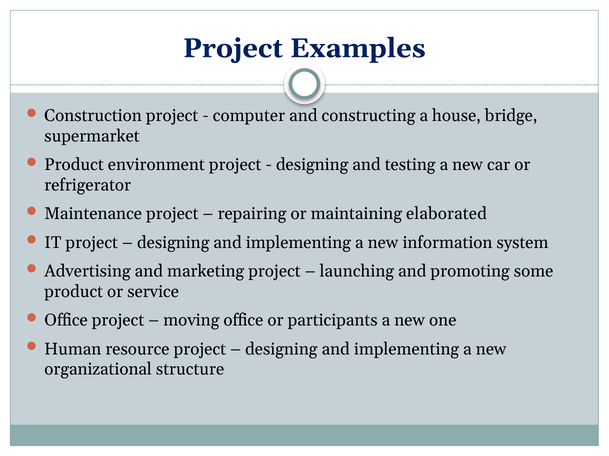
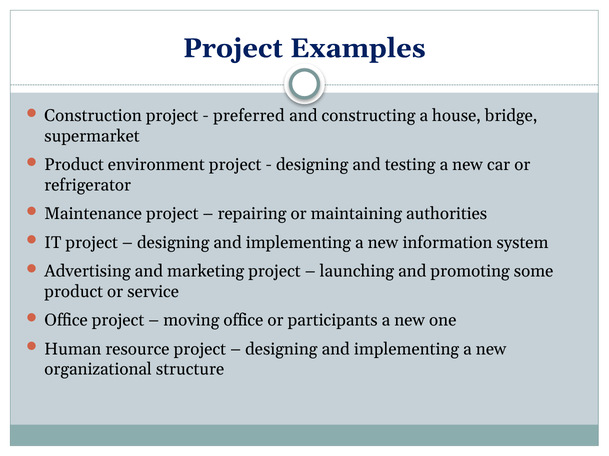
computer: computer -> preferred
elaborated: elaborated -> authorities
